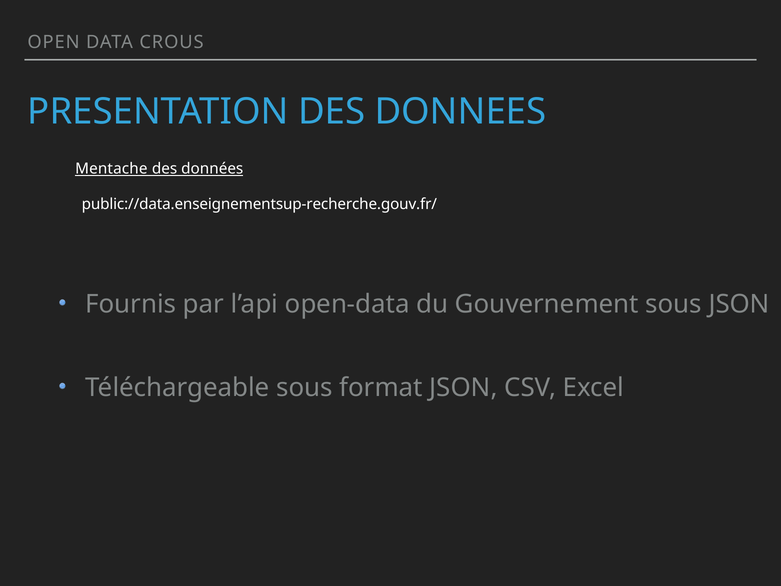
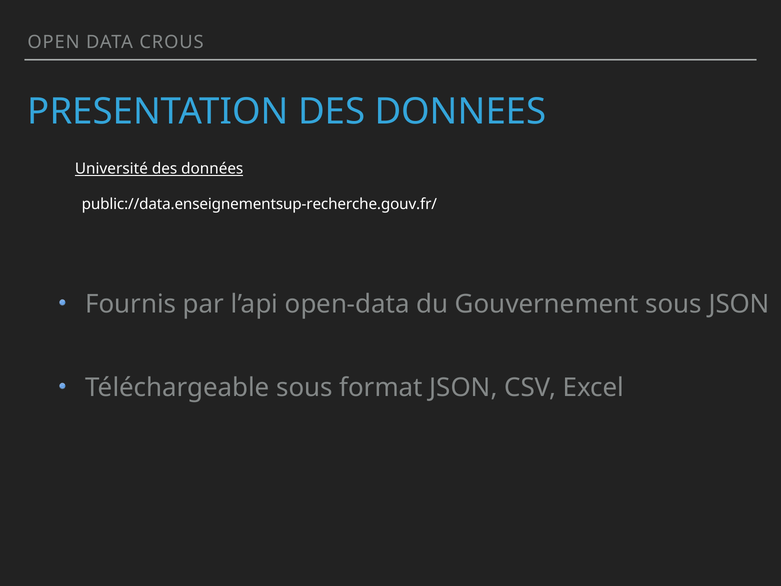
Mentache: Mentache -> Université
